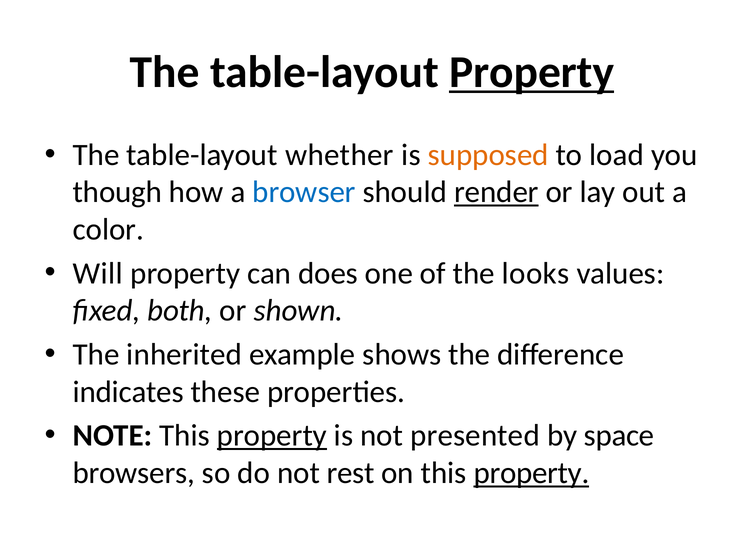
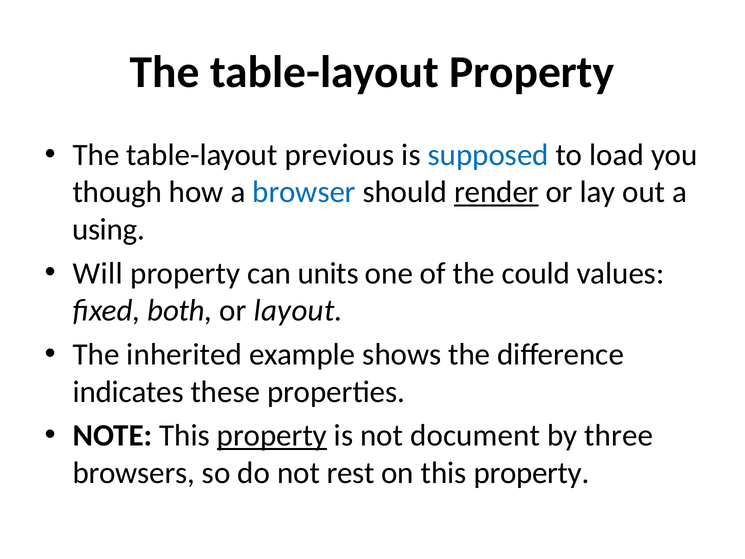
Property at (532, 72) underline: present -> none
whether: whether -> previous
supposed colour: orange -> blue
color: color -> using
does: does -> units
looks: looks -> could
shown: shown -> layout
presented: presented -> document
space: space -> three
property at (532, 473) underline: present -> none
